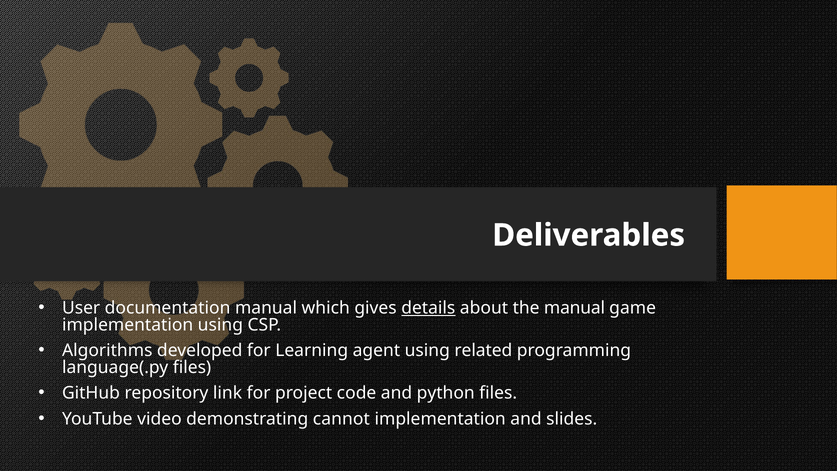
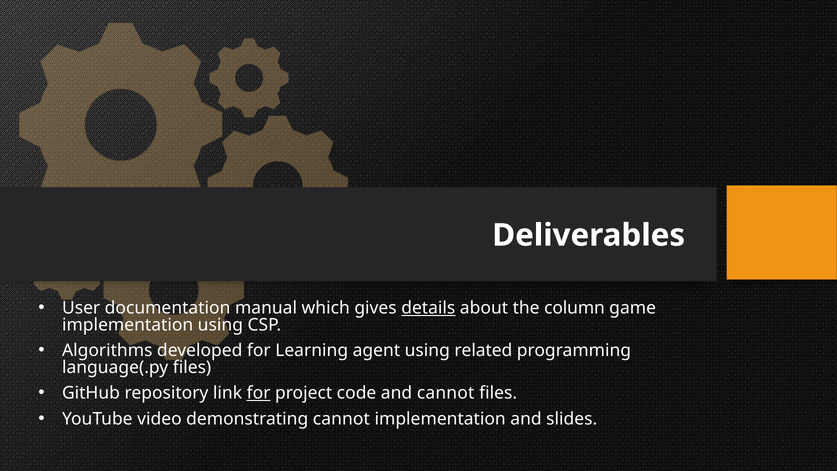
the manual: manual -> column
for at (259, 393) underline: none -> present
and python: python -> cannot
